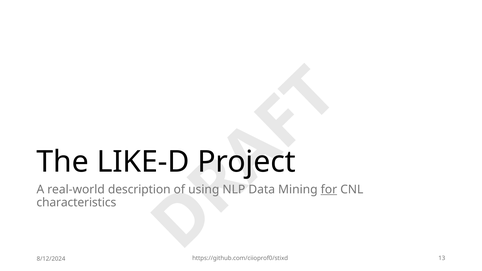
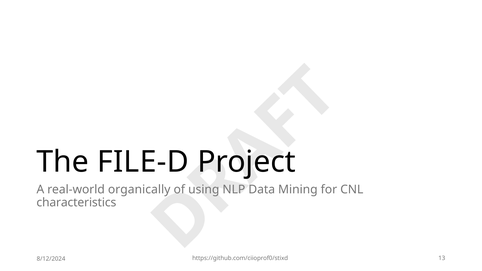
LIKE-D: LIKE-D -> FILE-D
description: description -> organically
for underline: present -> none
